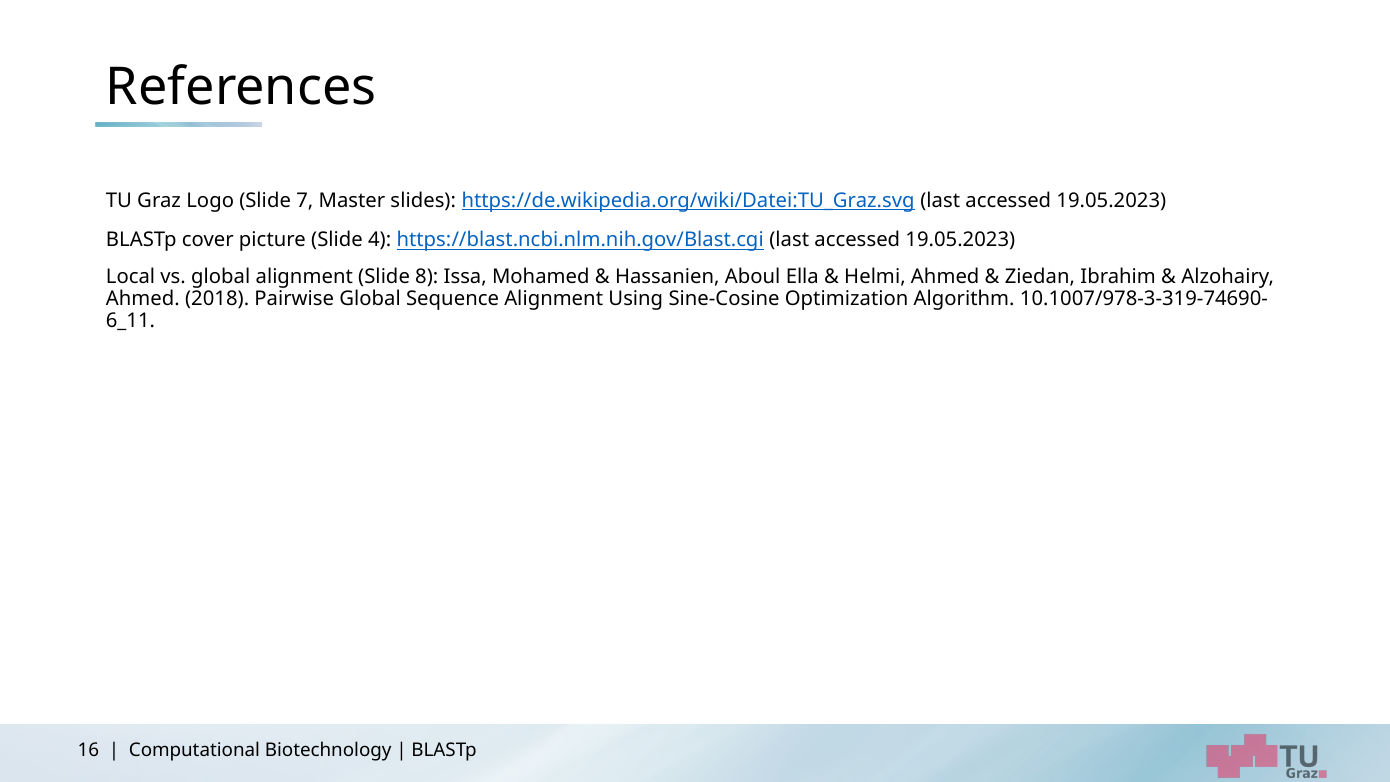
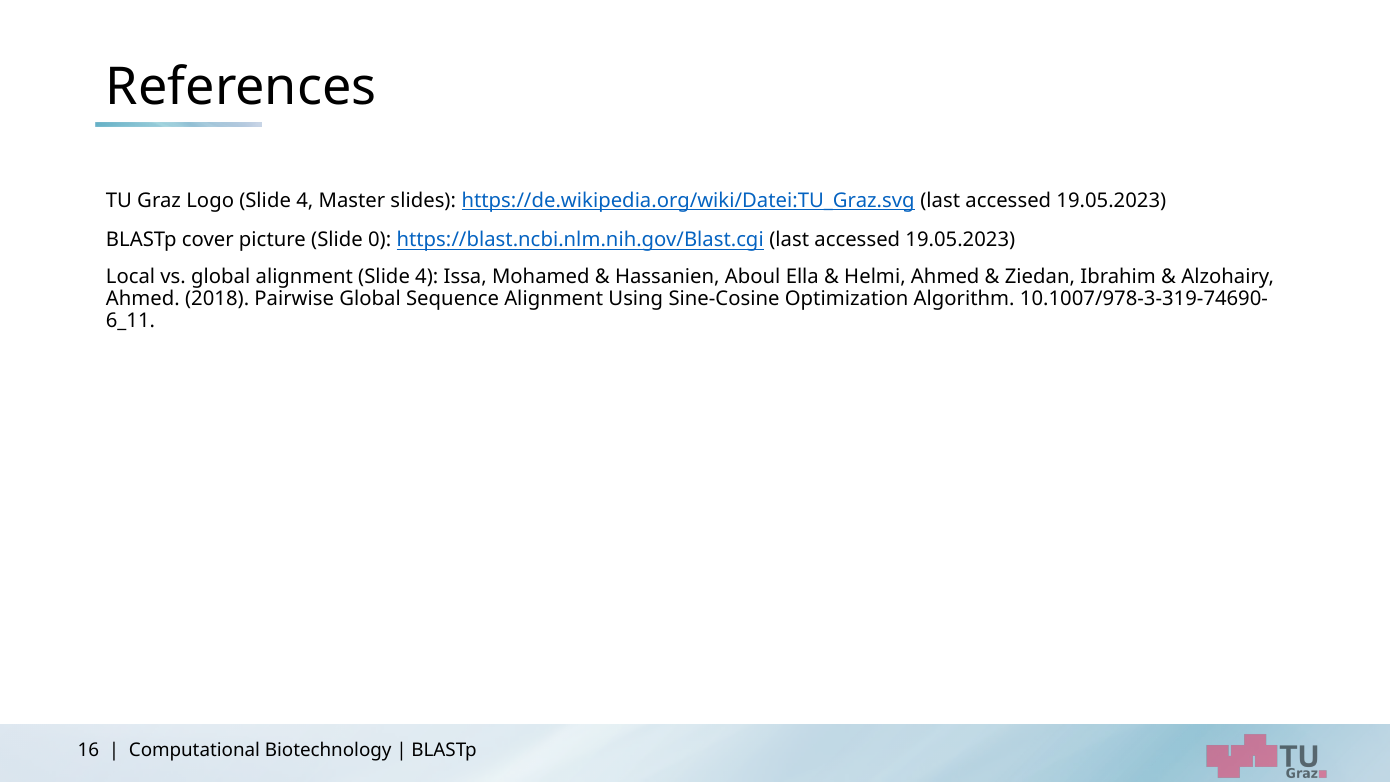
Logo Slide 7: 7 -> 4
4: 4 -> 0
alignment Slide 8: 8 -> 4
